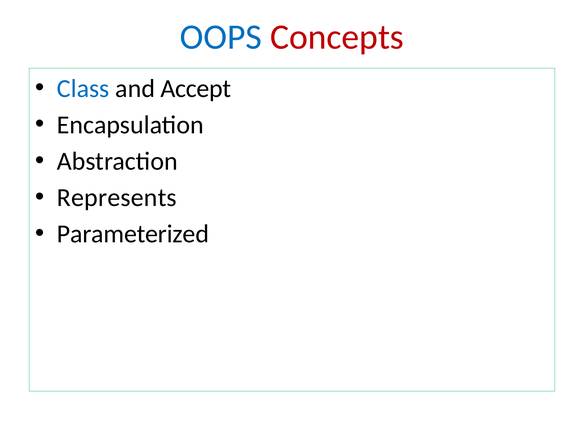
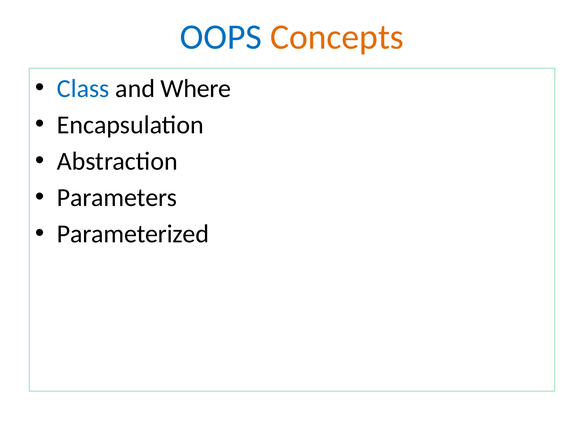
Concepts colour: red -> orange
Accept: Accept -> Where
Represents: Represents -> Parameters
